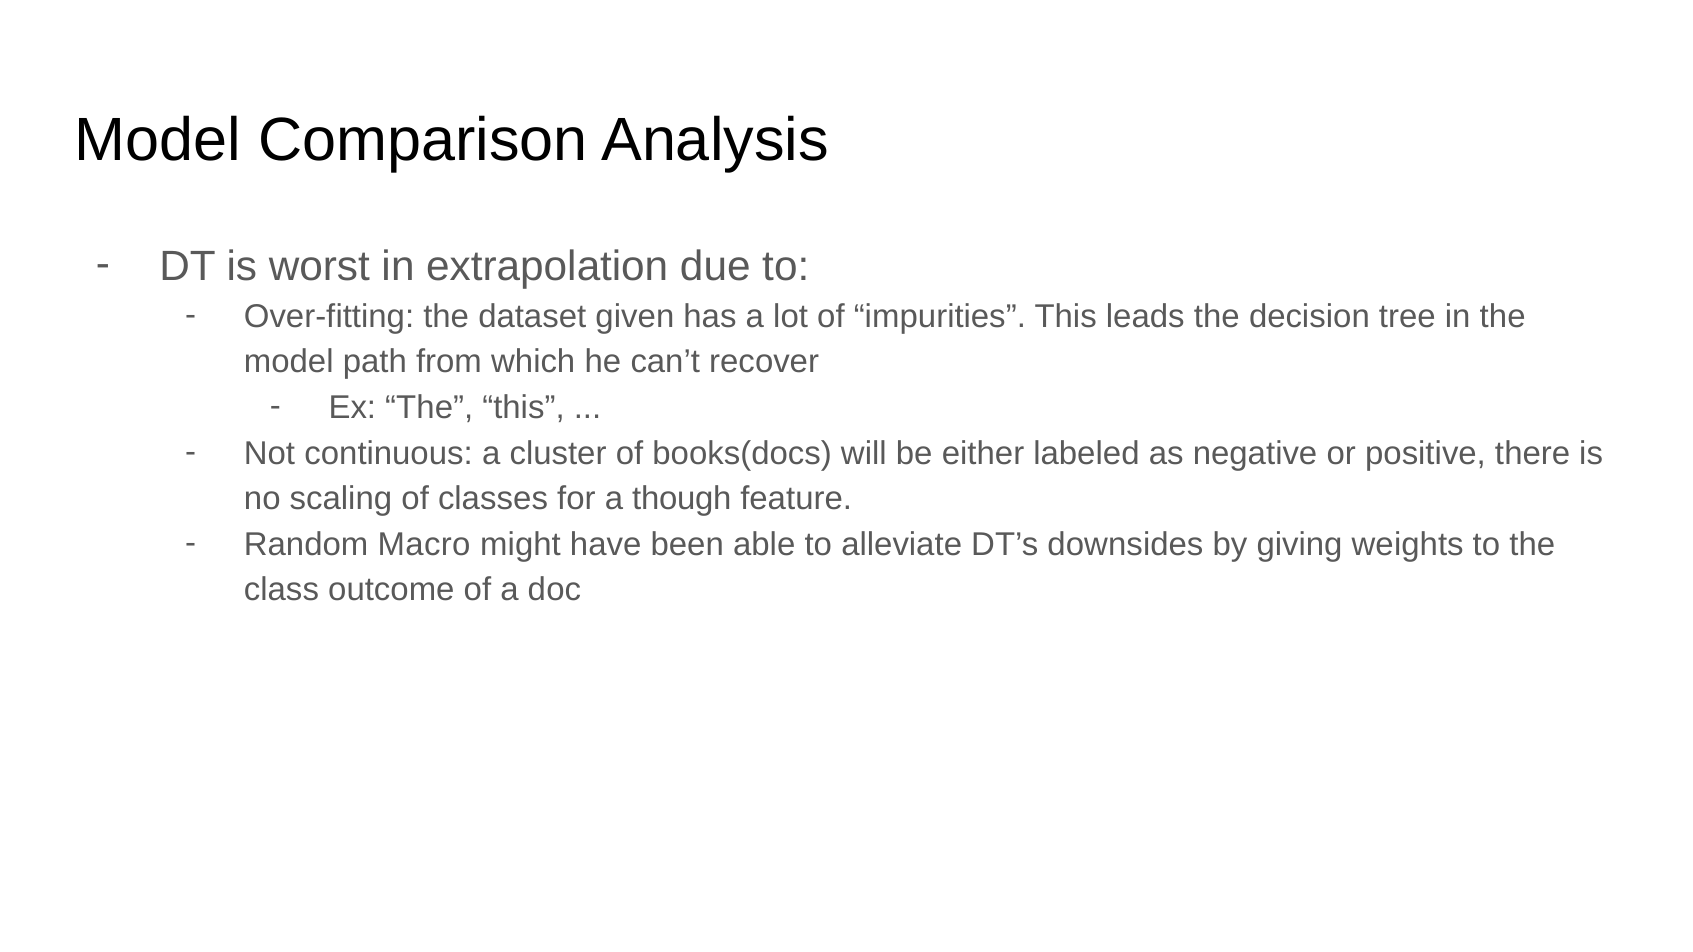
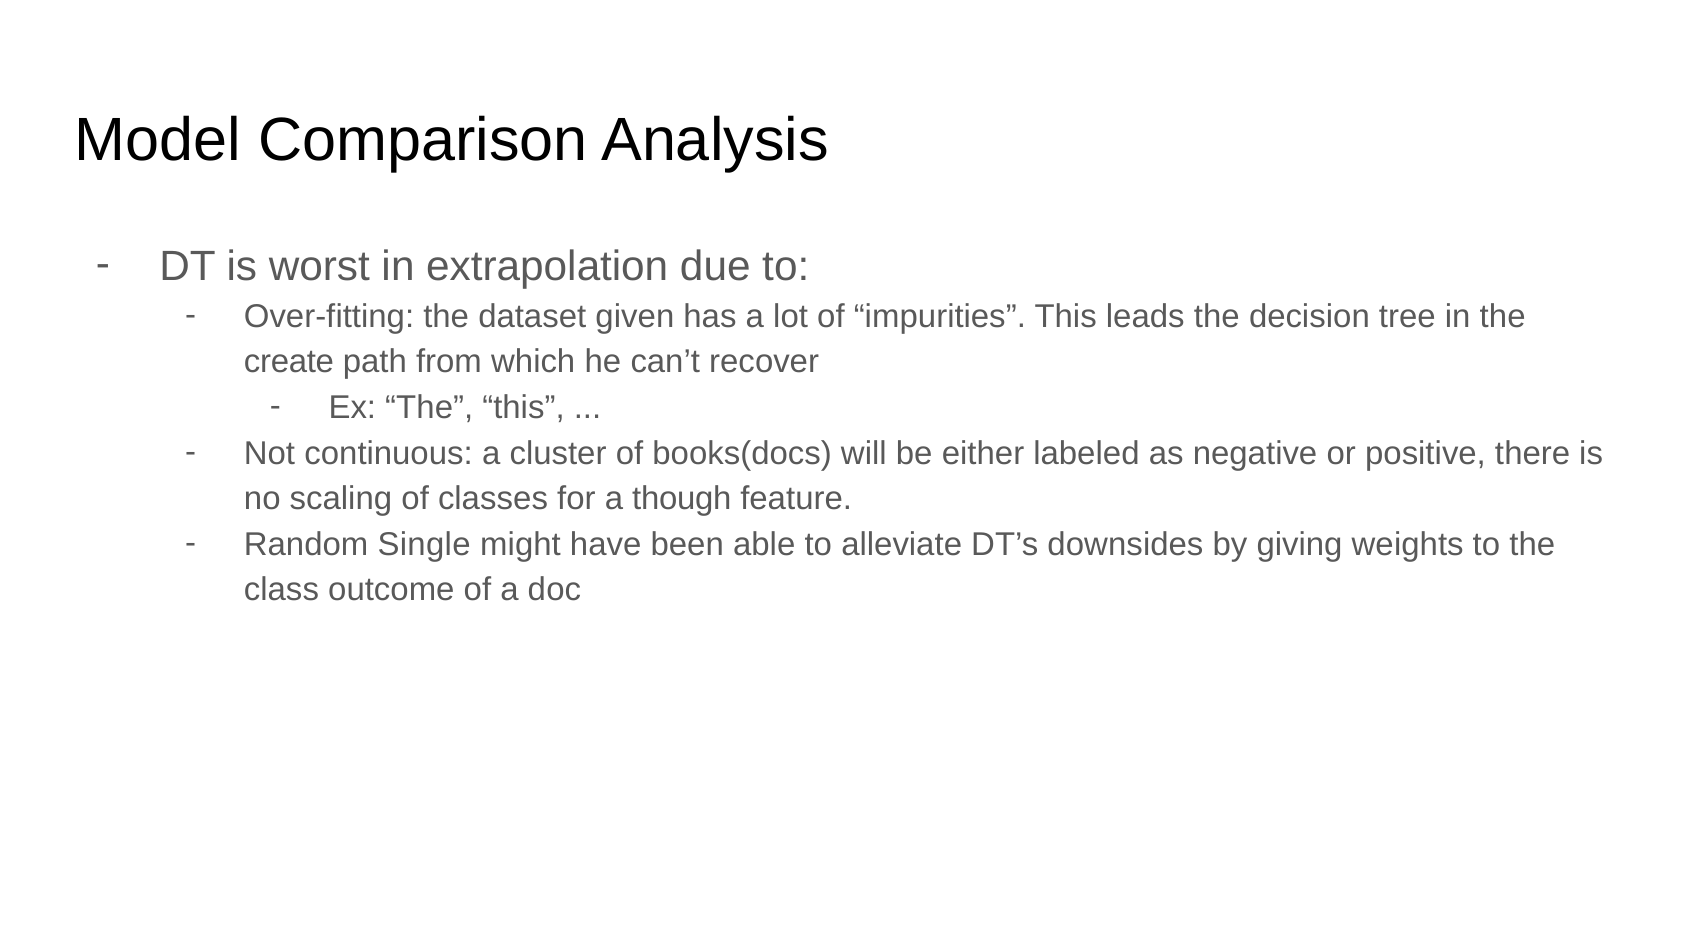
model at (289, 362): model -> create
Macro: Macro -> Single
